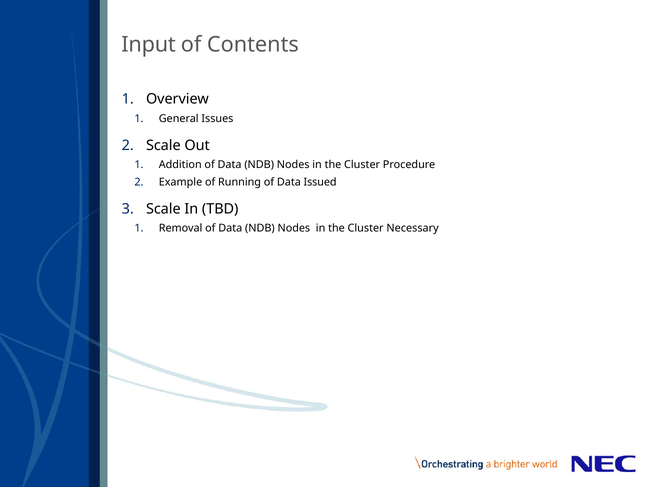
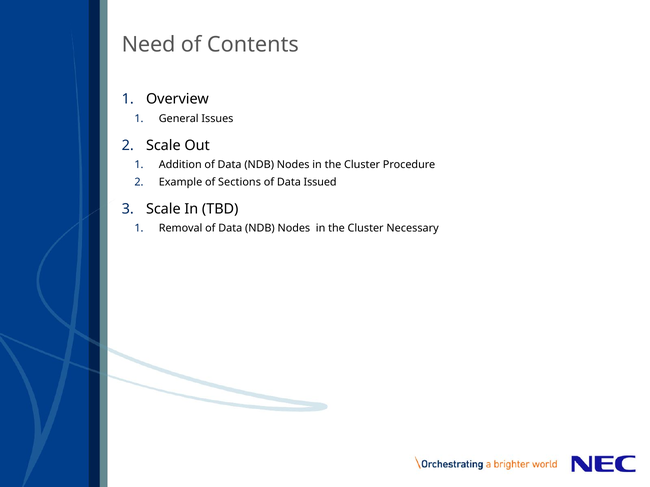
Input: Input -> Need
Running: Running -> Sections
